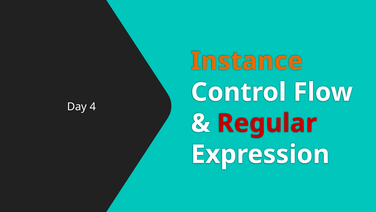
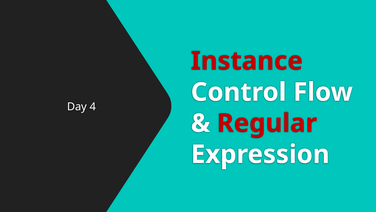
Instance colour: orange -> red
